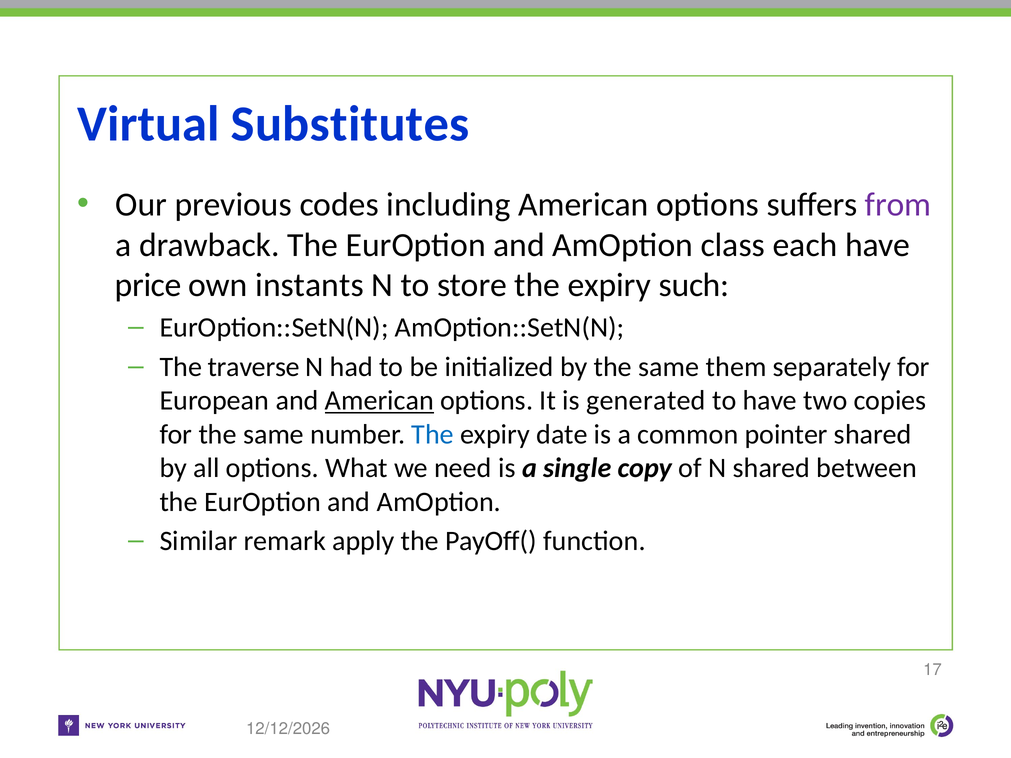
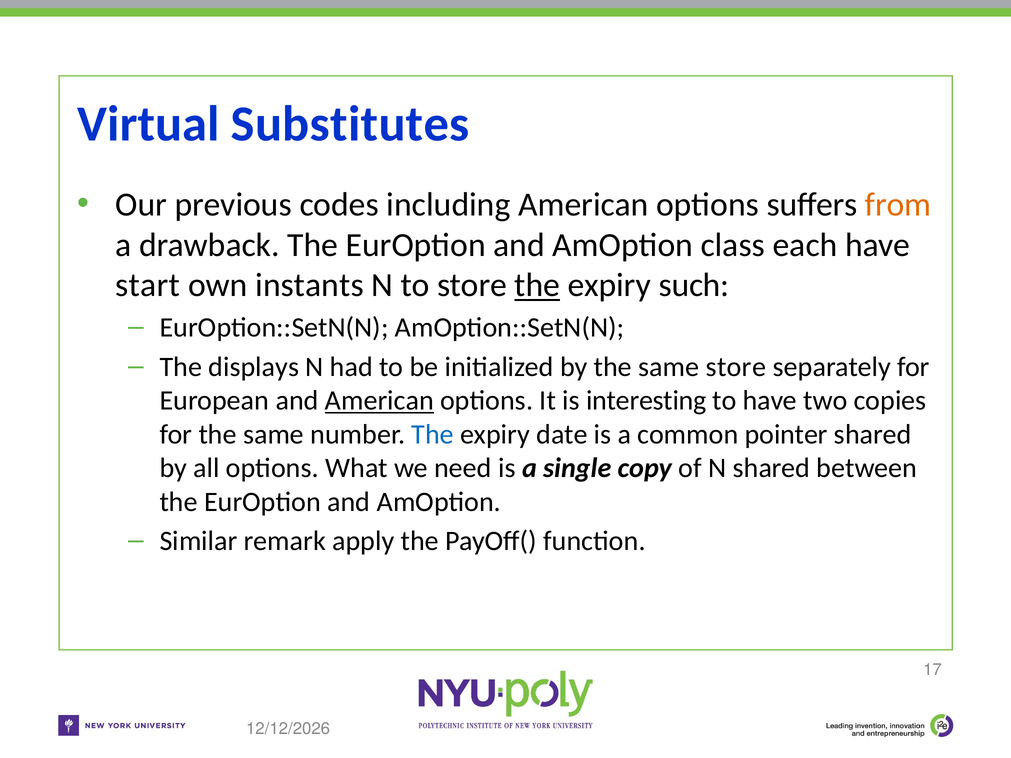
from colour: purple -> orange
price: price -> start
the at (537, 285) underline: none -> present
traverse: traverse -> displays
same them: them -> store
generated: generated -> interesting
